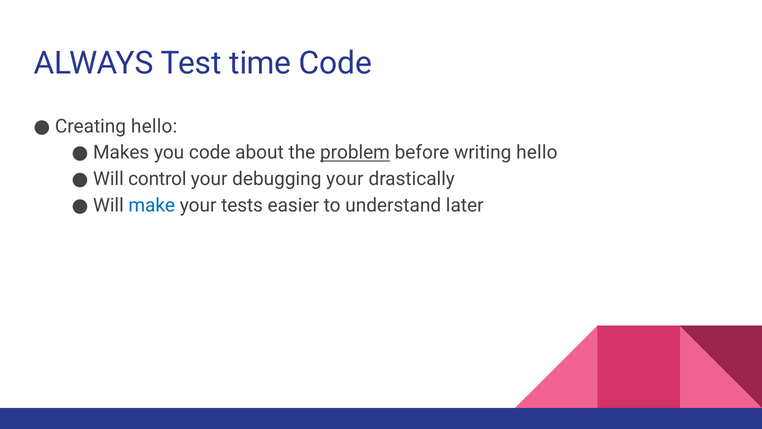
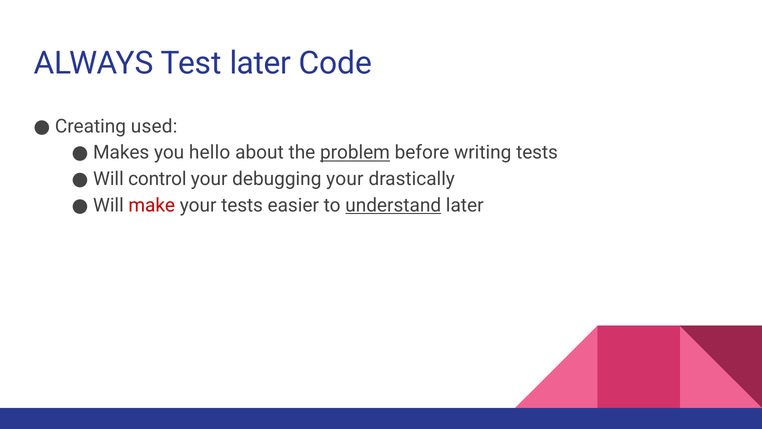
Test time: time -> later
hello at (154, 126): hello -> used
you code: code -> hello
writing hello: hello -> tests
make colour: blue -> red
understand underline: none -> present
